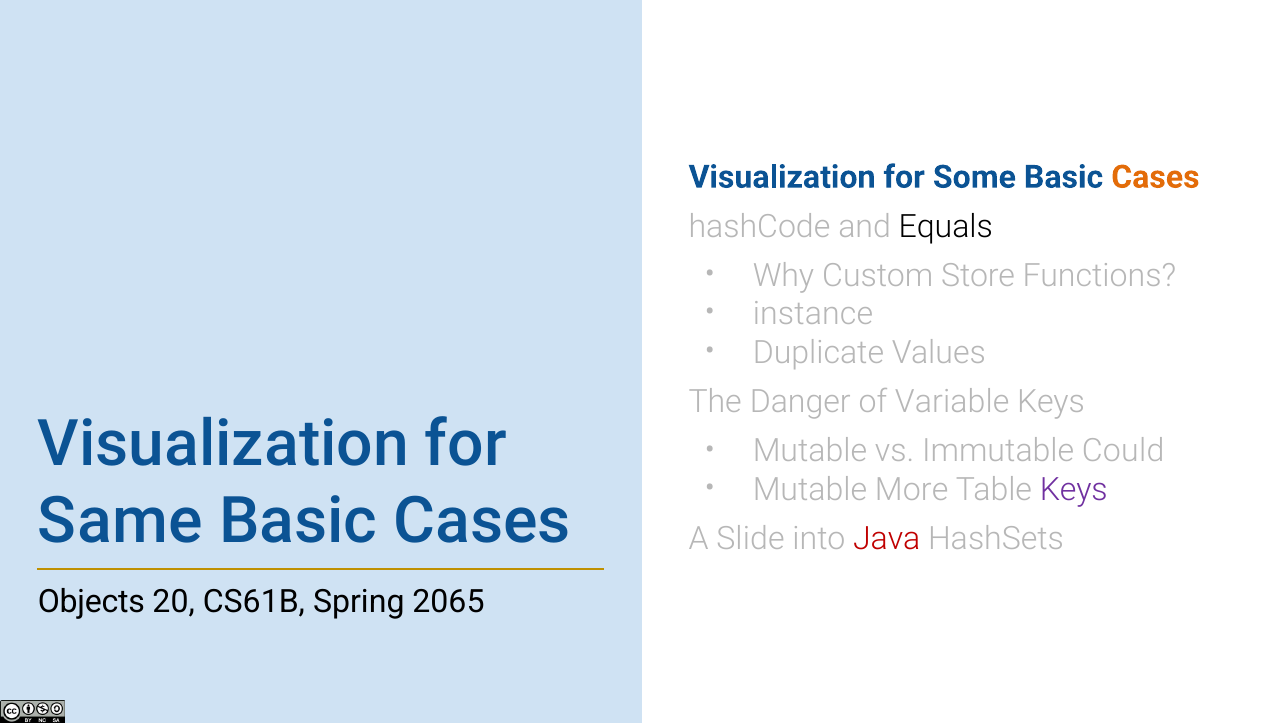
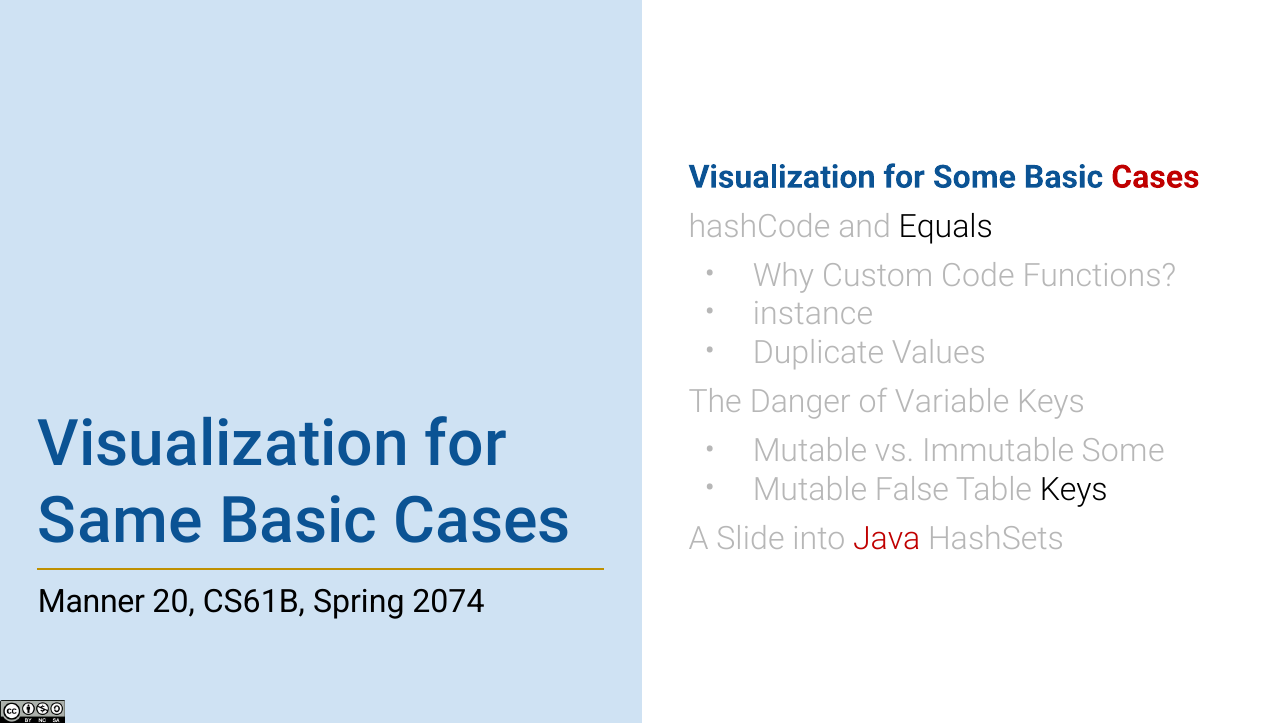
Cases at (1155, 177) colour: orange -> red
Store: Store -> Code
Immutable Could: Could -> Some
More: More -> False
Keys at (1074, 489) colour: purple -> black
Objects: Objects -> Manner
2065: 2065 -> 2074
